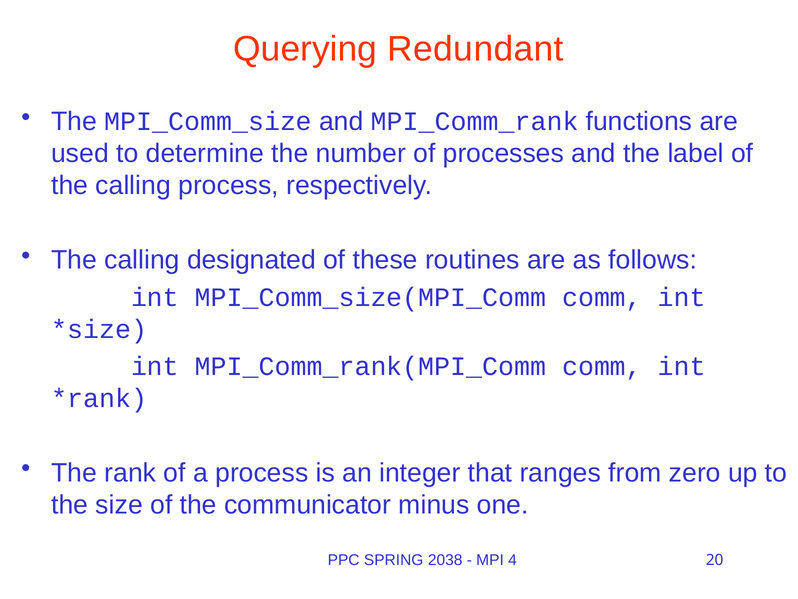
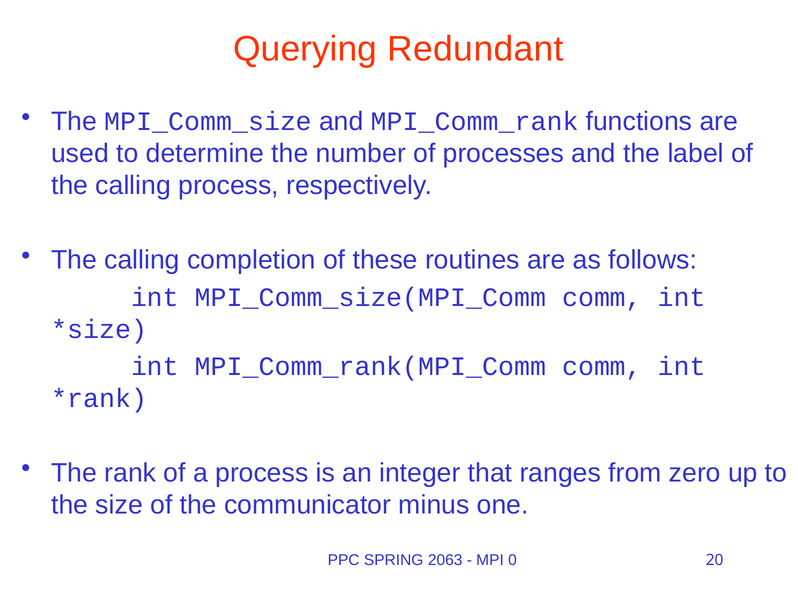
designated: designated -> completion
2038: 2038 -> 2063
4: 4 -> 0
